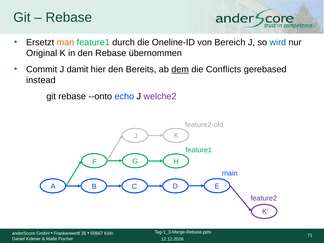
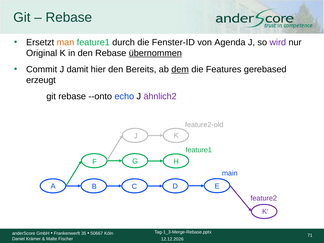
Oneline-ID: Oneline-ID -> Fenster-ID
Bereich: Bereich -> Agenda
wird colour: blue -> purple
übernommen underline: none -> present
Conflicts: Conflicts -> Features
instead: instead -> erzeugt
welche2: welche2 -> ähnlich2
